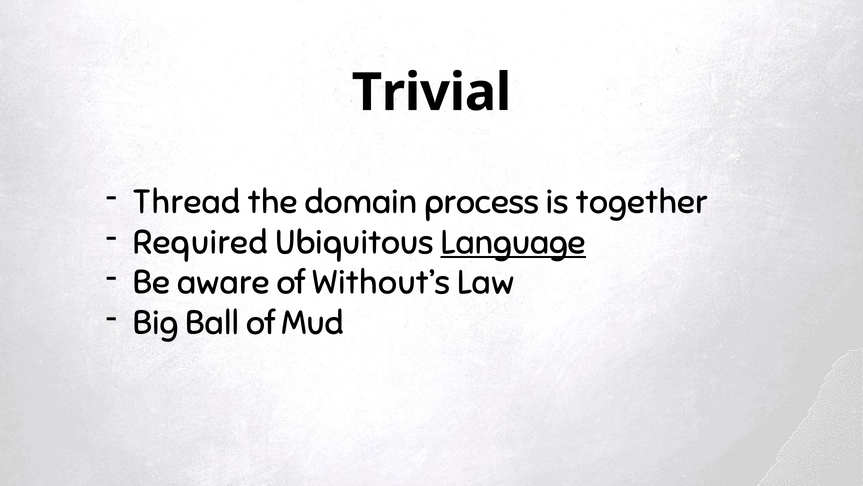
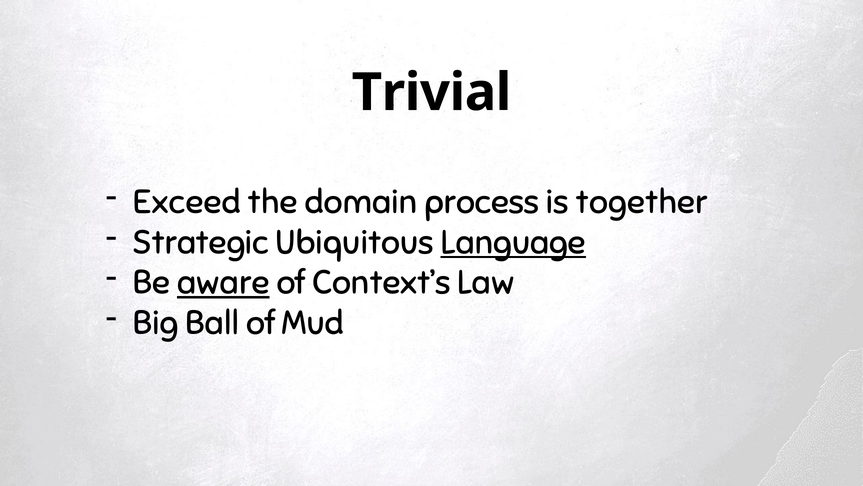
Thread: Thread -> Exceed
Required: Required -> Strategic
aware underline: none -> present
Without’s: Without’s -> Context’s
